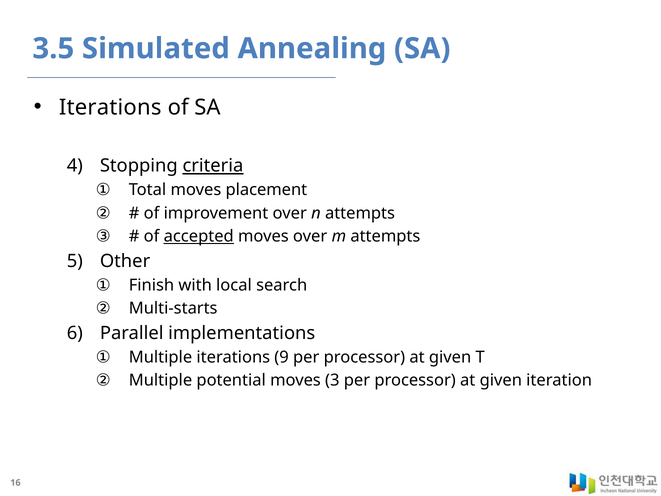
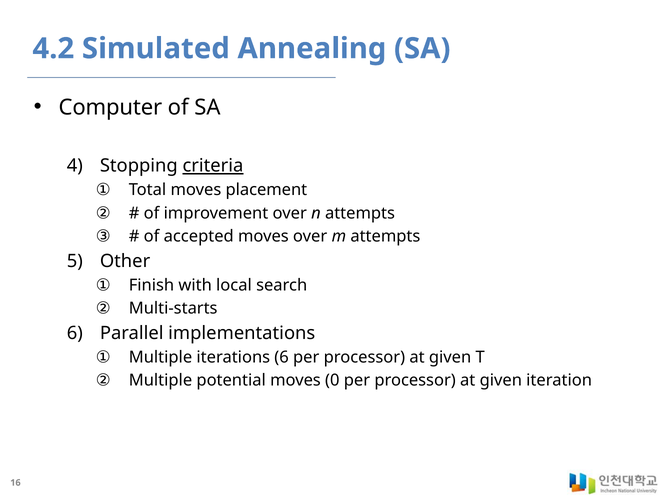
3.5: 3.5 -> 4.2
Iterations at (110, 107): Iterations -> Computer
accepted underline: present -> none
iterations 9: 9 -> 6
3: 3 -> 0
